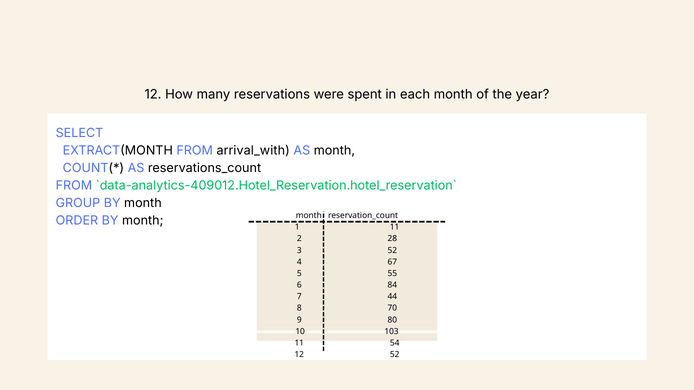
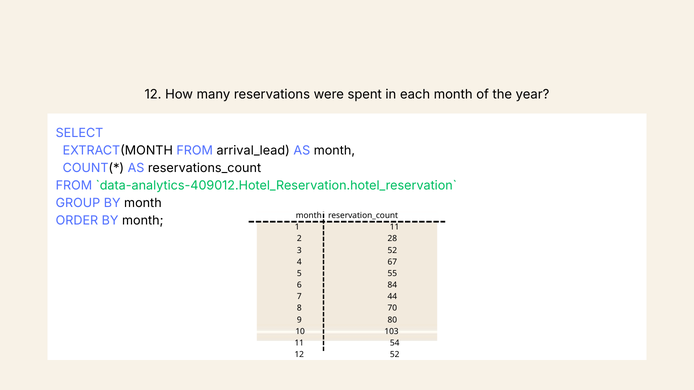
arrival_with: arrival_with -> arrival_lead
